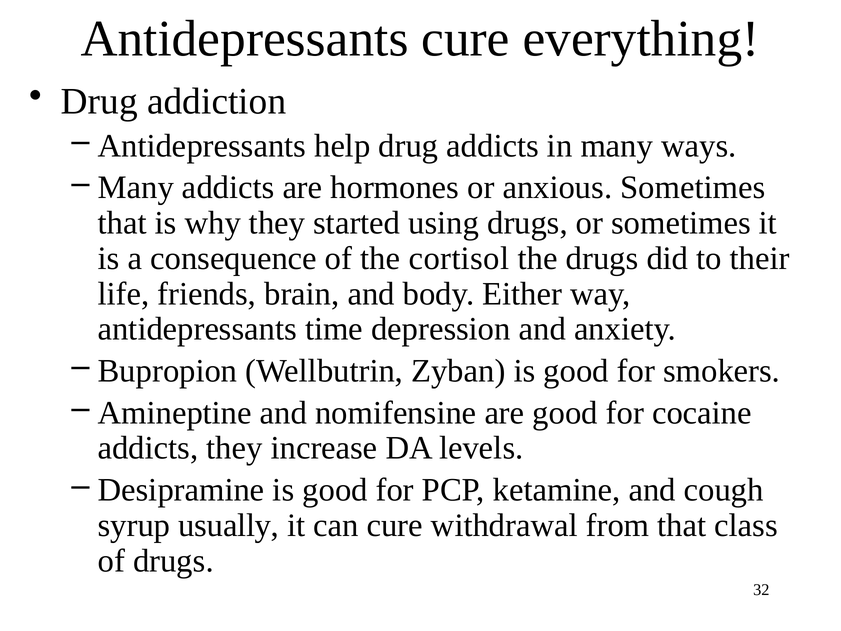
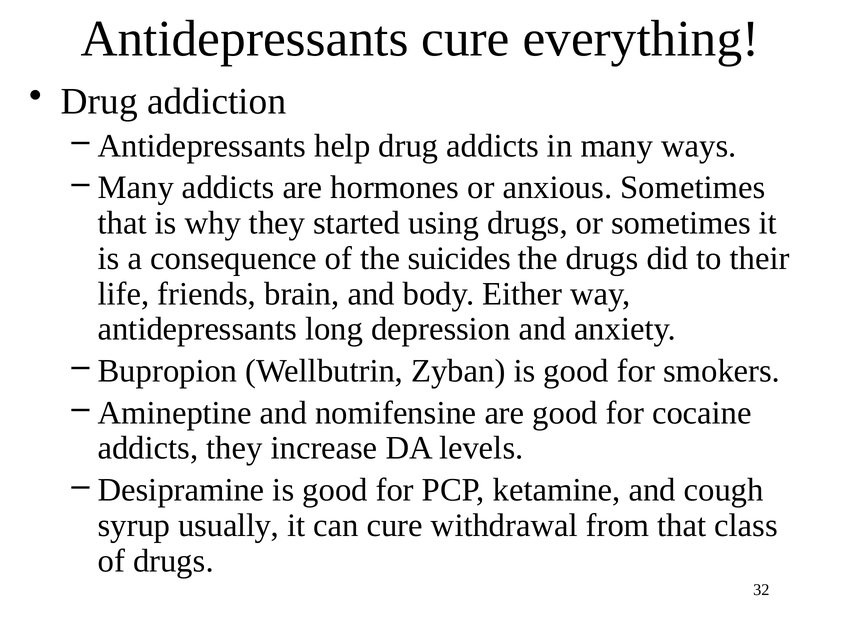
cortisol: cortisol -> suicides
time: time -> long
